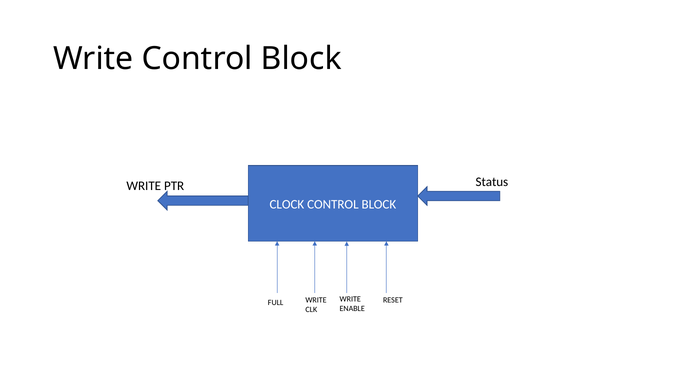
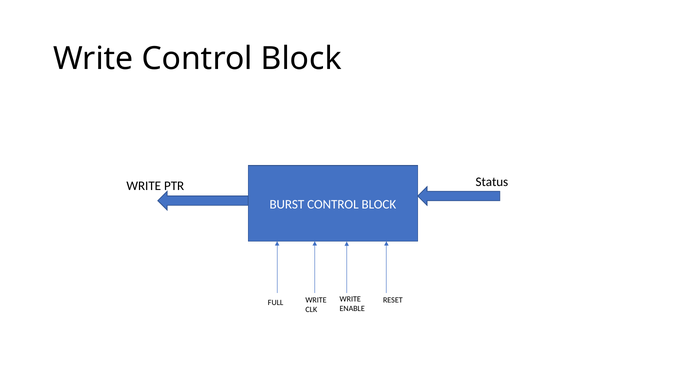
CLOCK: CLOCK -> BURST
